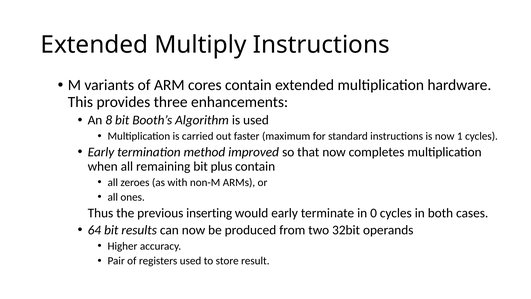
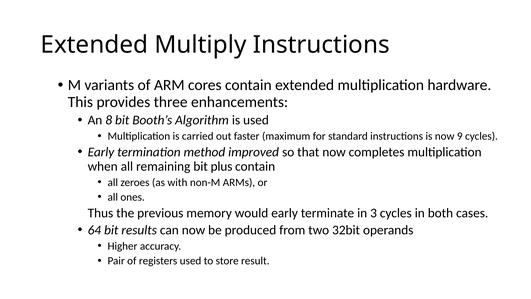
1: 1 -> 9
inserting: inserting -> memory
0: 0 -> 3
